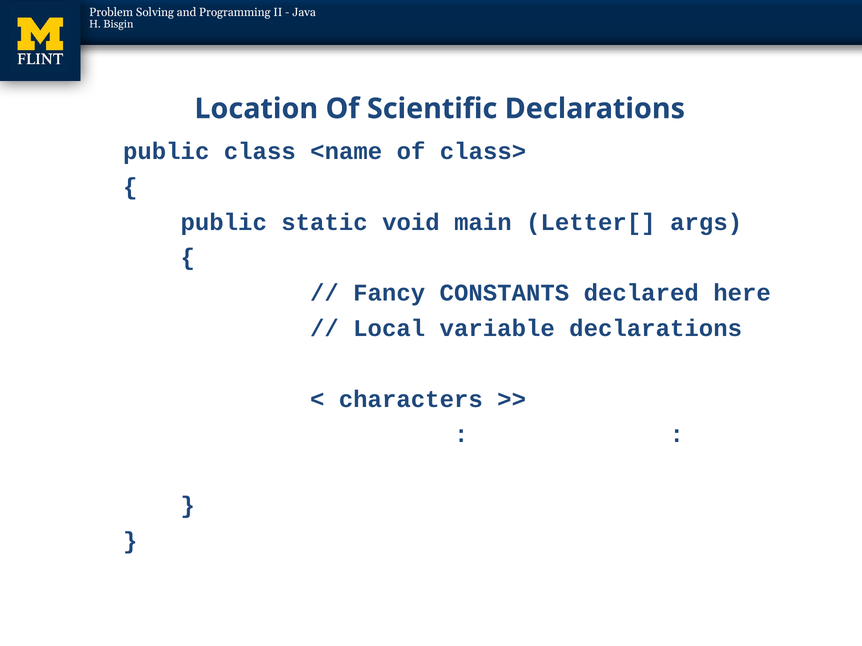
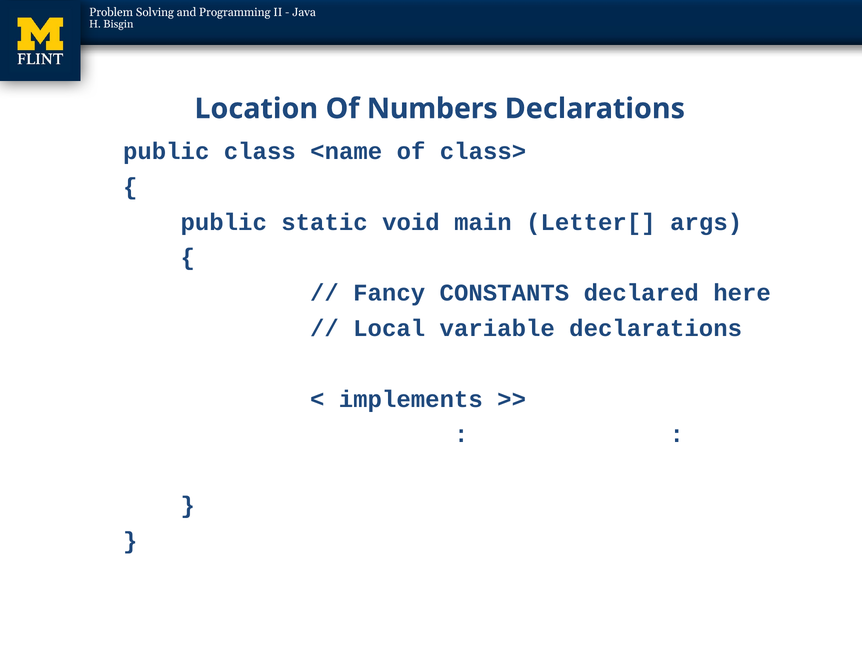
Scientific: Scientific -> Numbers
characters: characters -> implements
